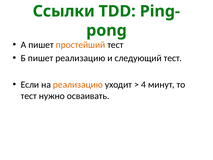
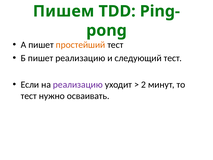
Ссылки: Ссылки -> Пишем
реализацию at (78, 84) colour: orange -> purple
4: 4 -> 2
